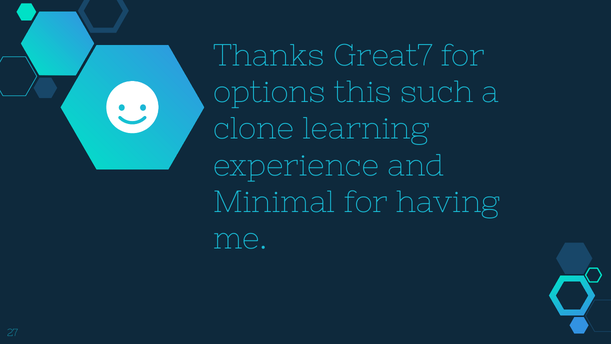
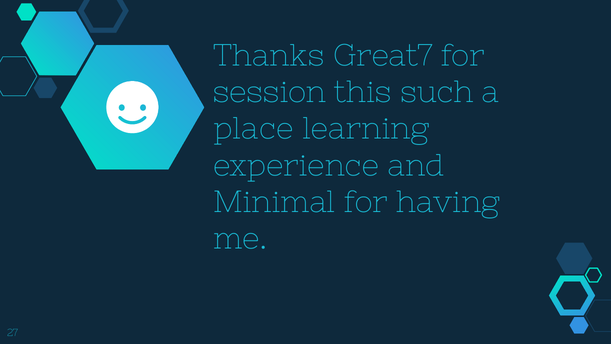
options: options -> session
clone: clone -> place
